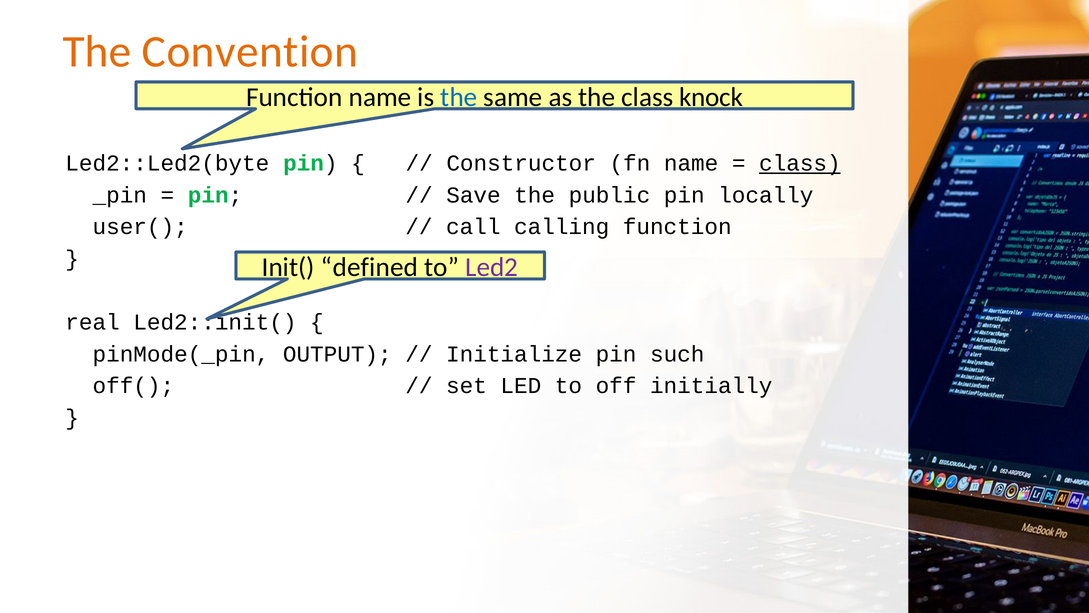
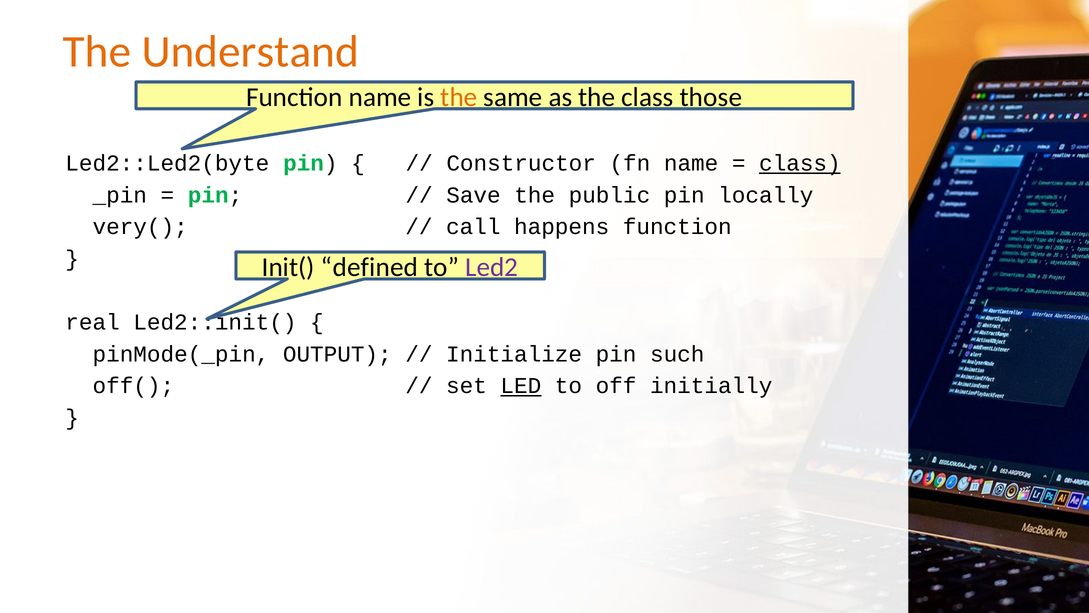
Convention: Convention -> Understand
the at (459, 97) colour: blue -> orange
knock: knock -> those
user(: user( -> very(
calling: calling -> happens
LED underline: none -> present
